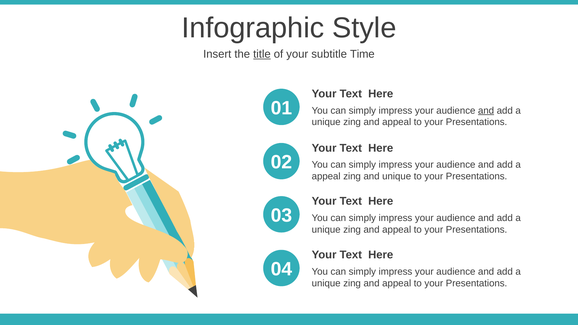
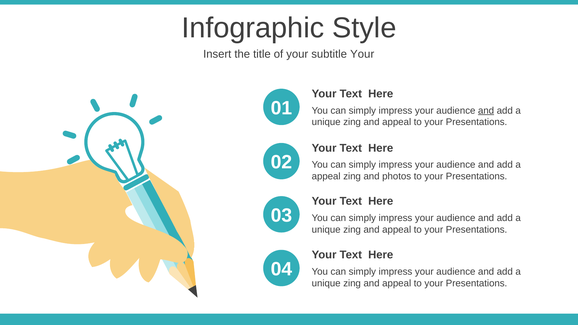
title underline: present -> none
subtitle Time: Time -> Your
and unique: unique -> photos
